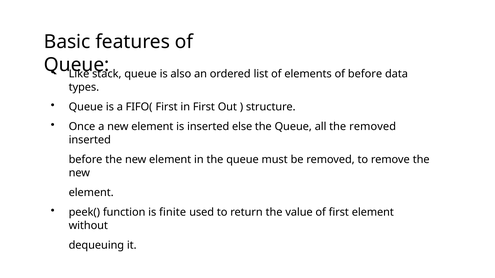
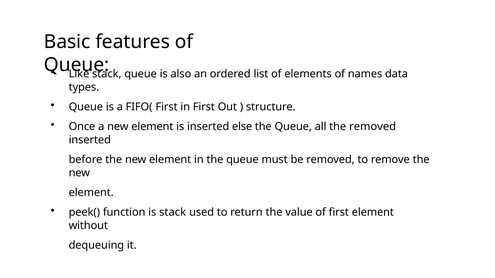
of before: before -> names
is finite: finite -> stack
